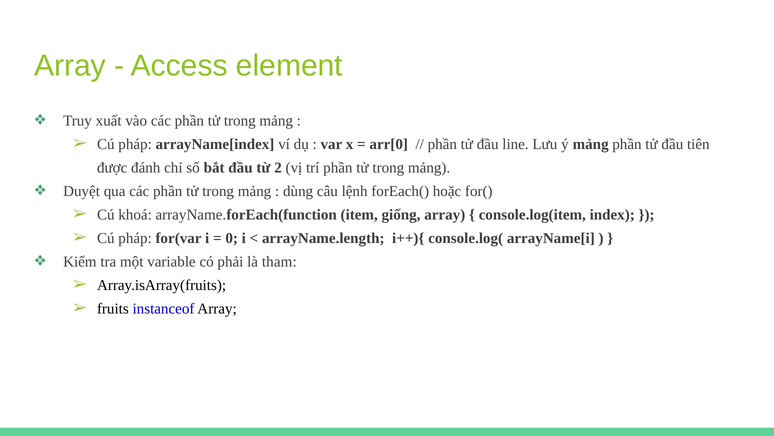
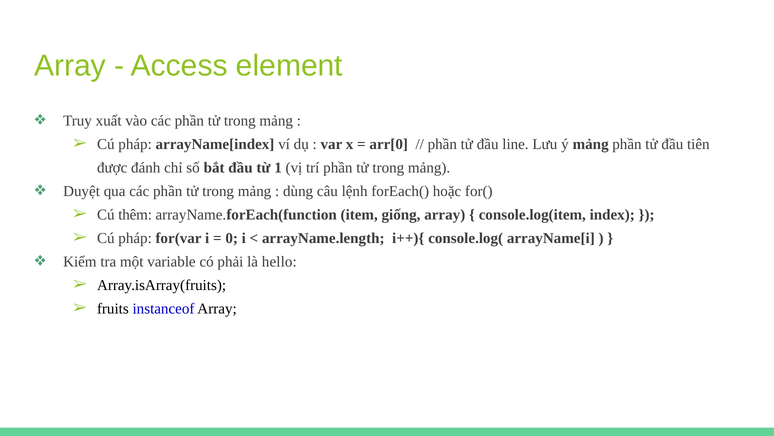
2: 2 -> 1
khoá: khoá -> thêm
tham: tham -> hello
